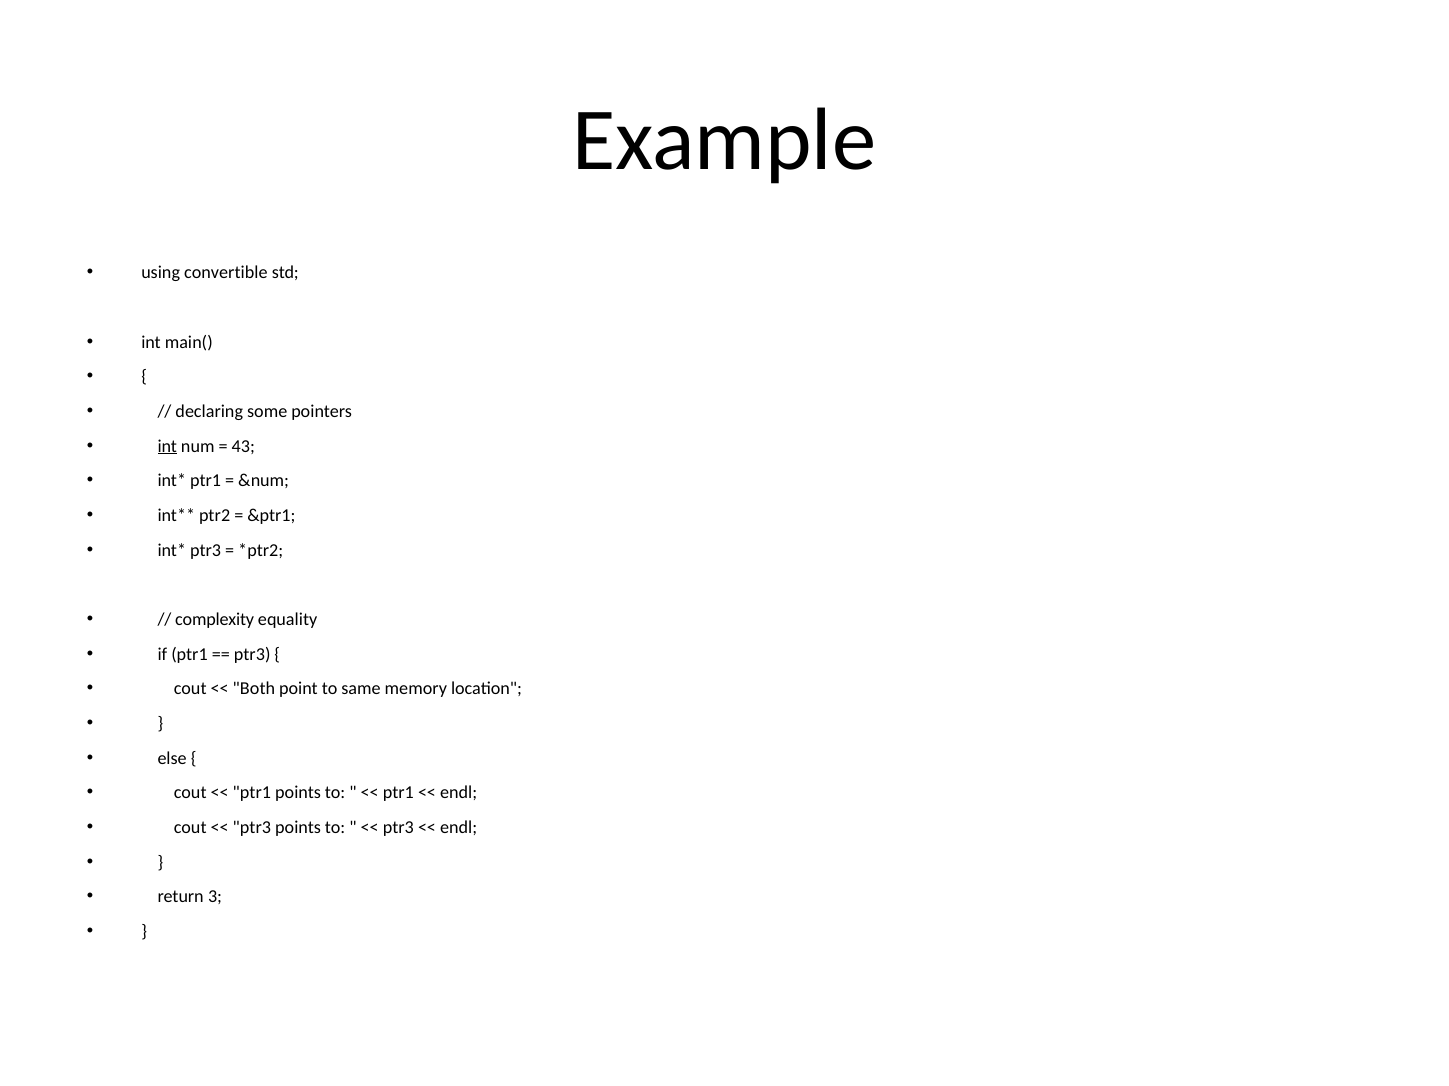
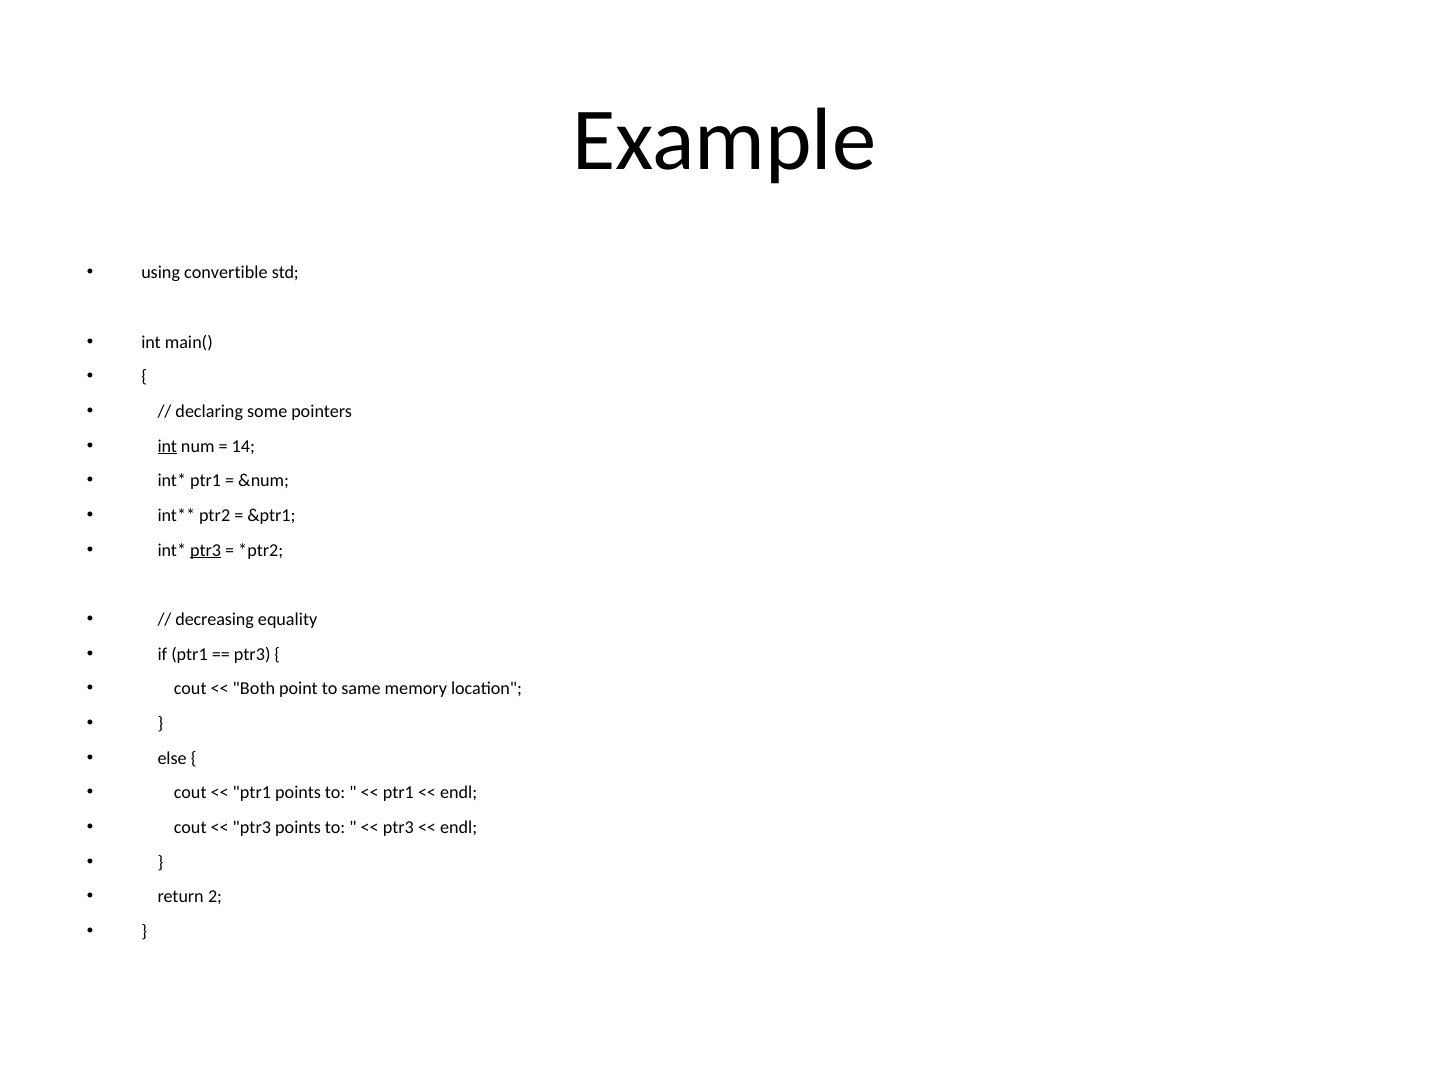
43: 43 -> 14
ptr3 at (206, 550) underline: none -> present
complexity: complexity -> decreasing
3: 3 -> 2
